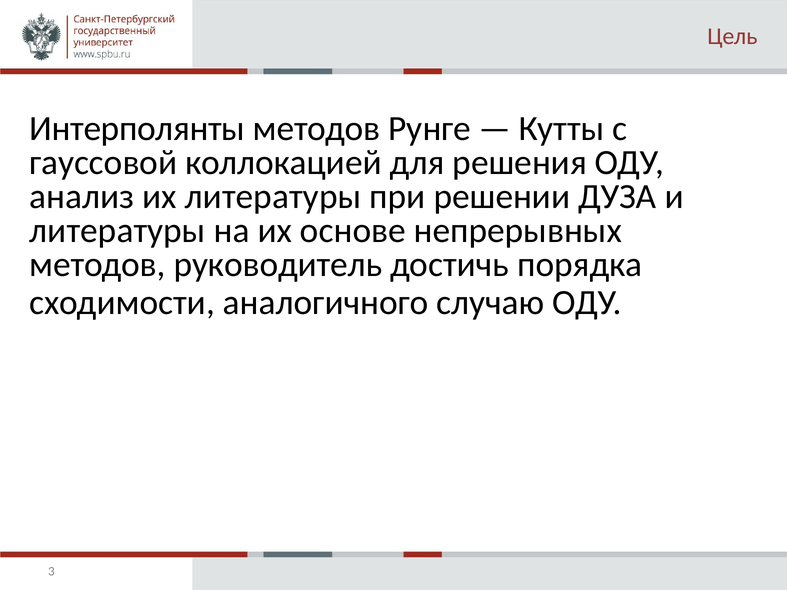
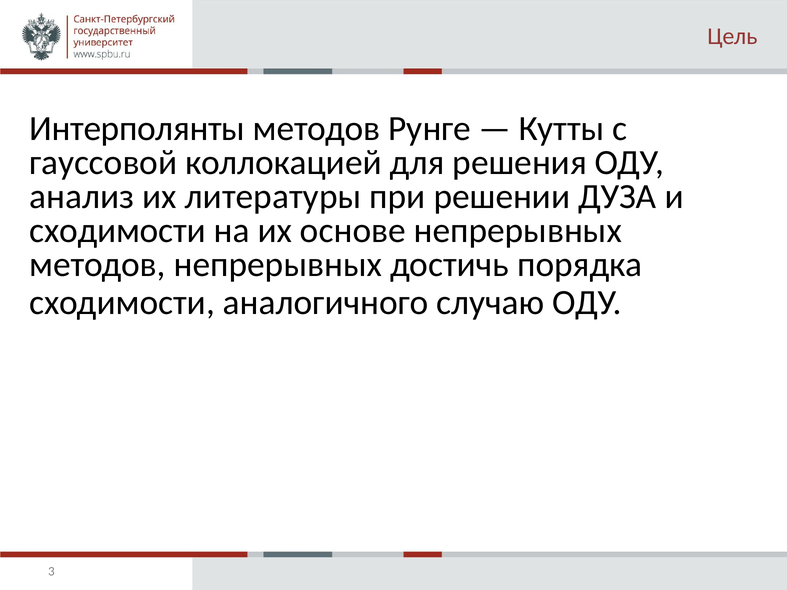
литературы at (117, 231): литературы -> сходимости
методов руководитель: руководитель -> непрерывных
